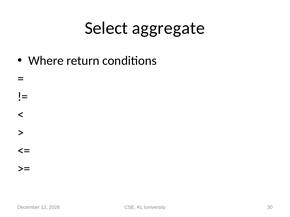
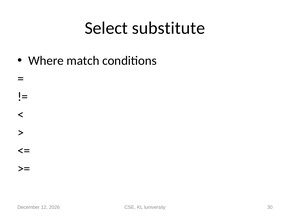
aggregate: aggregate -> substitute
return: return -> match
